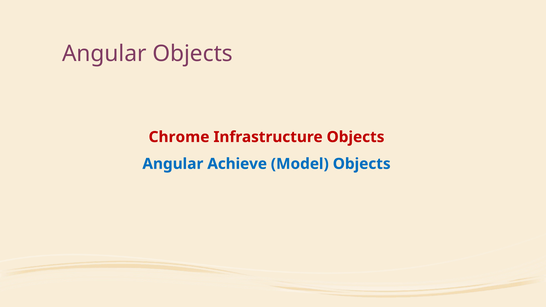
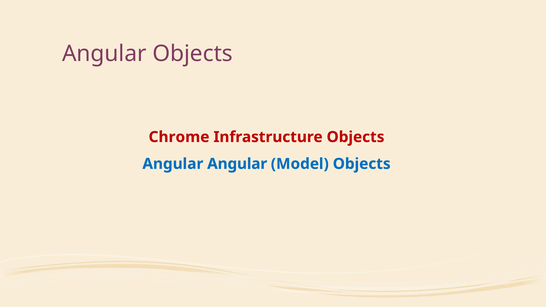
Angular Achieve: Achieve -> Angular
